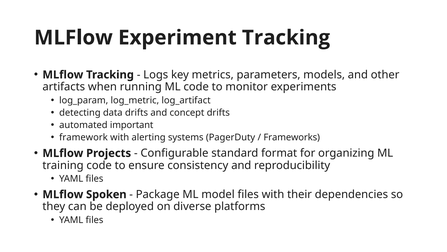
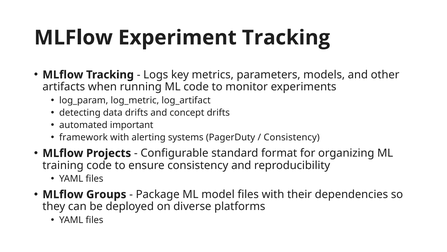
Frameworks at (292, 137): Frameworks -> Consistency
Spoken: Spoken -> Groups
